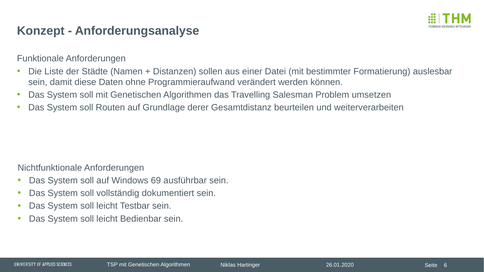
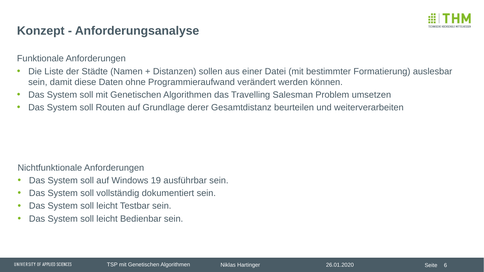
69: 69 -> 19
